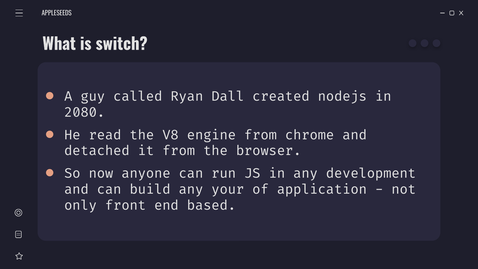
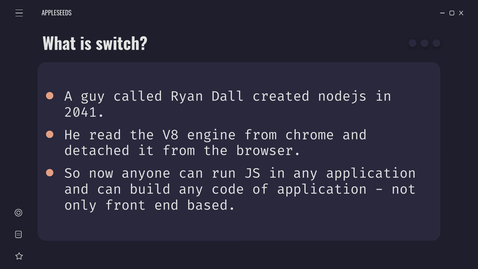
2080: 2080 -> 2041
any development: development -> application
your: your -> code
